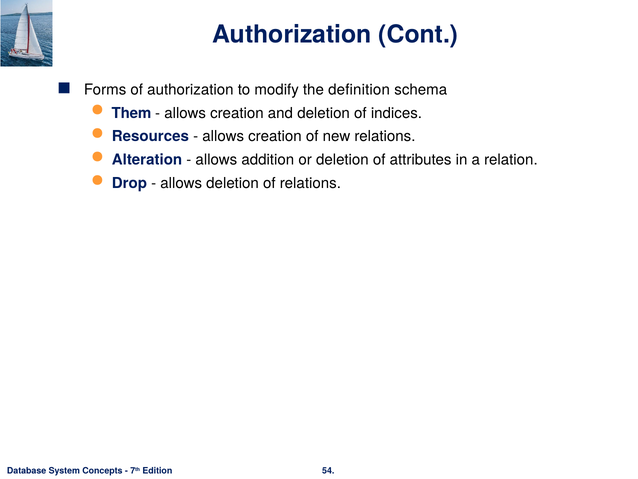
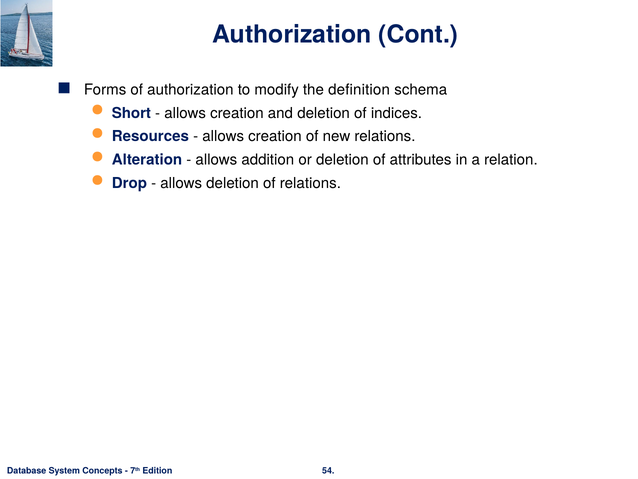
Them: Them -> Short
